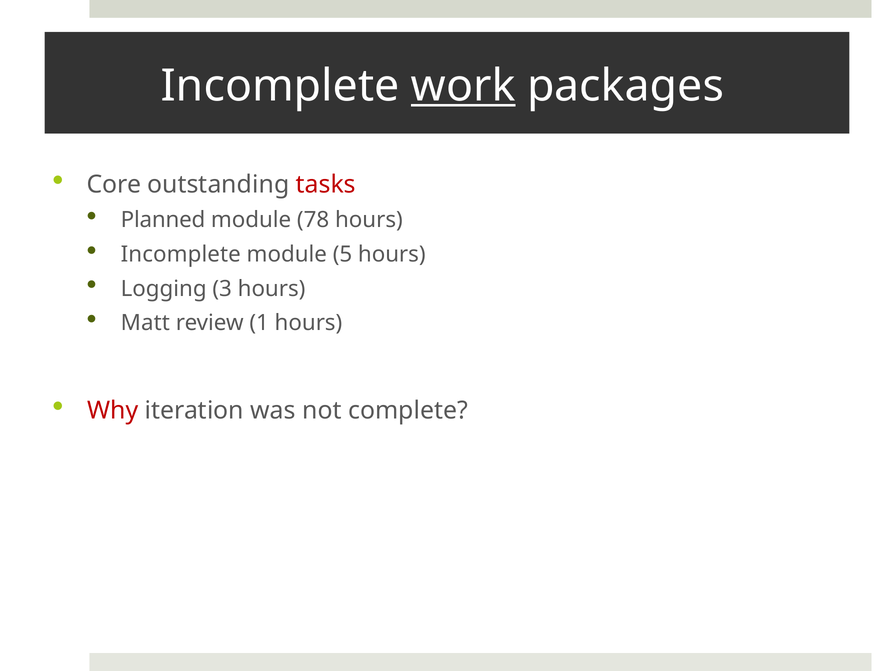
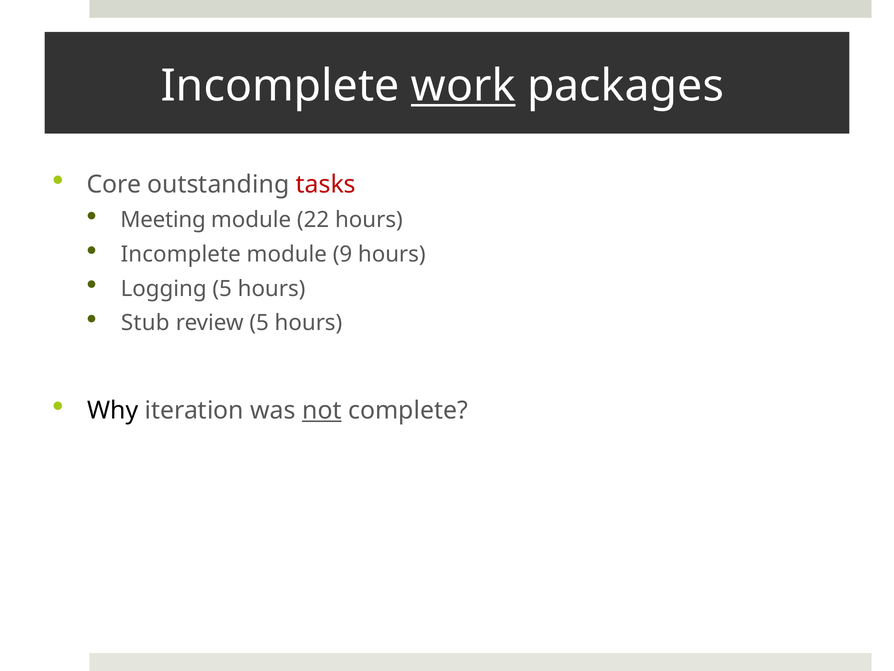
Planned: Planned -> Meeting
78: 78 -> 22
5: 5 -> 9
Logging 3: 3 -> 5
Matt: Matt -> Stub
review 1: 1 -> 5
Why colour: red -> black
not underline: none -> present
